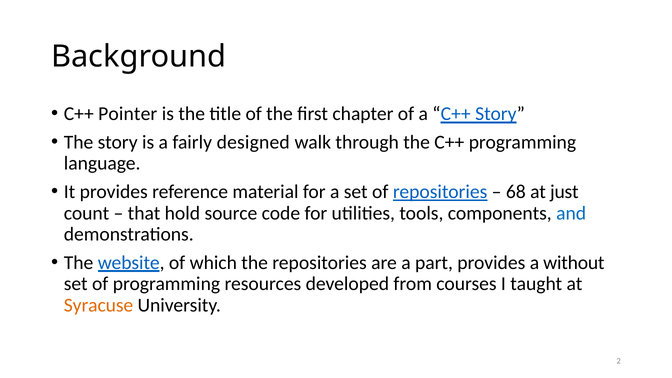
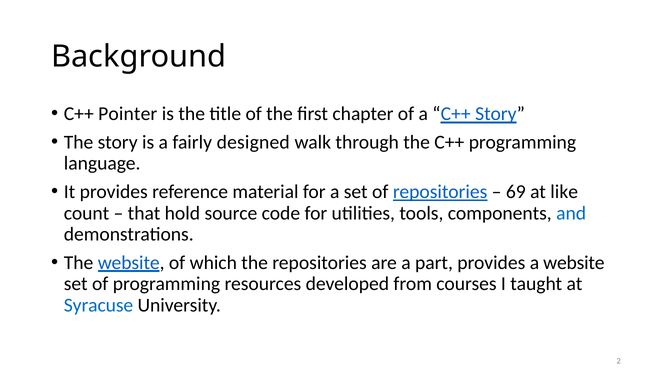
68: 68 -> 69
just: just -> like
a without: without -> website
Syracuse colour: orange -> blue
